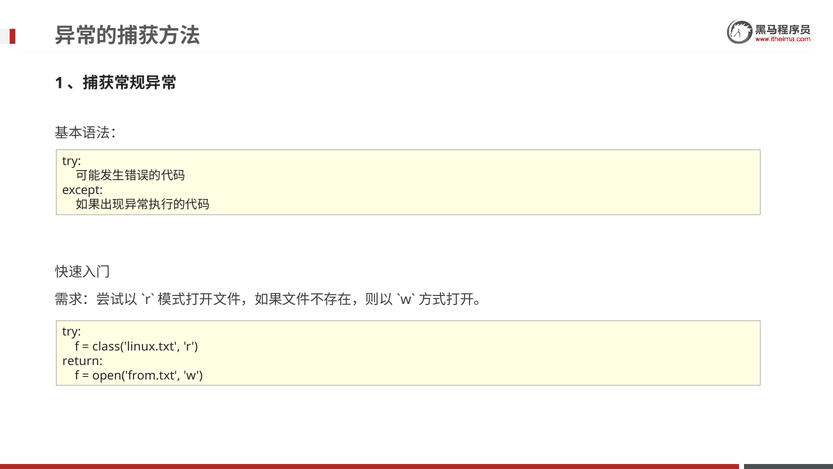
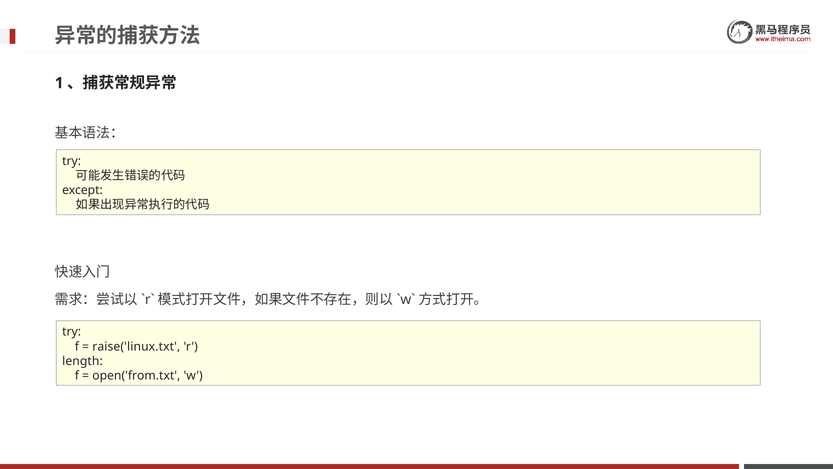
class('linux.txt: class('linux.txt -> raise('linux.txt
return: return -> length
